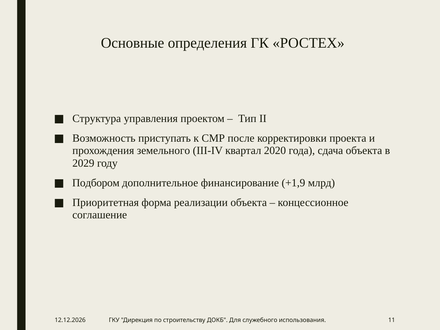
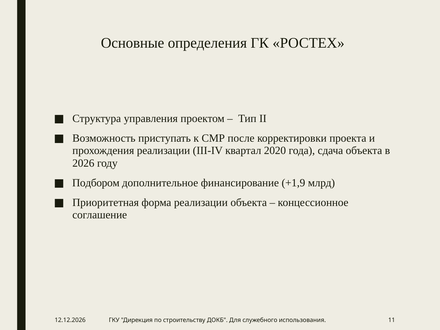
прохождения земельного: земельного -> реализации
2029: 2029 -> 2026
